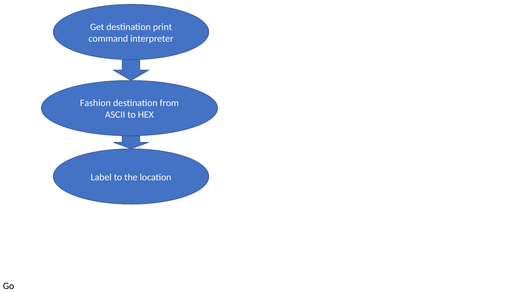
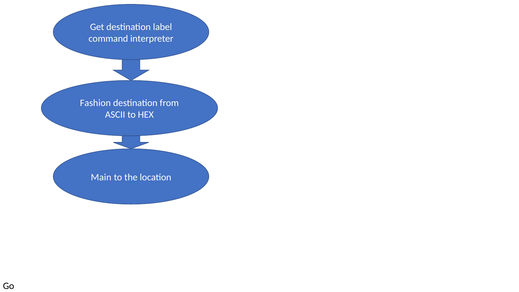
print: print -> label
Label: Label -> Main
